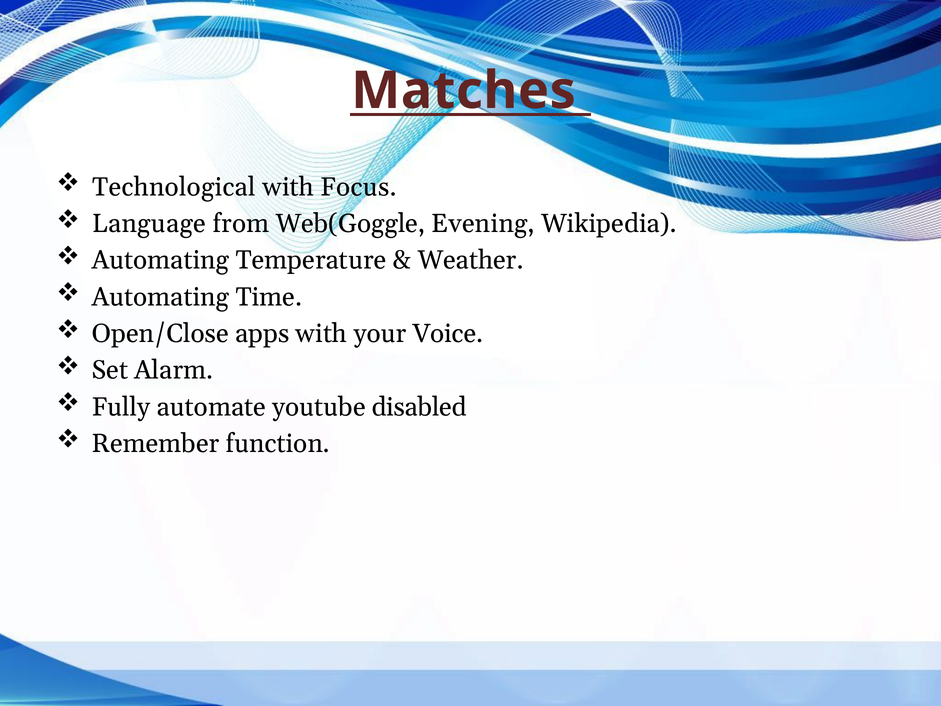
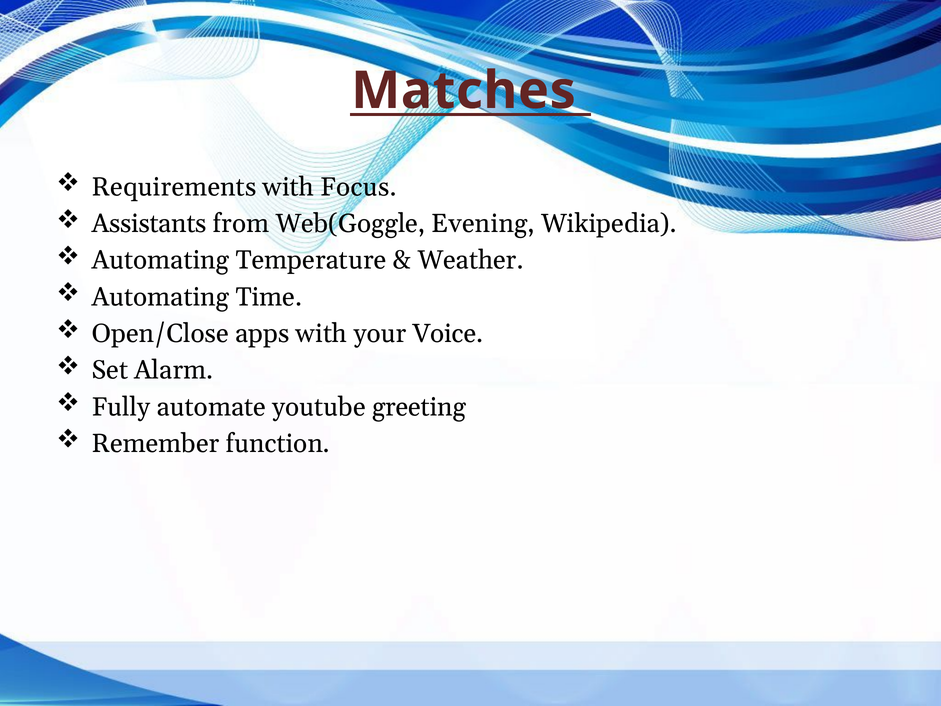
Technological: Technological -> Requirements
Language: Language -> Assistants
disabled: disabled -> greeting
